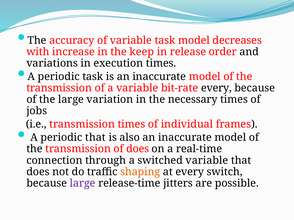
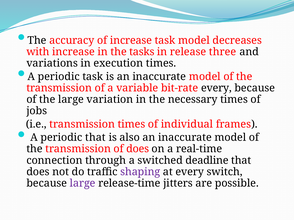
of variable: variable -> increase
keep: keep -> tasks
order: order -> three
switched variable: variable -> deadline
shaping colour: orange -> purple
